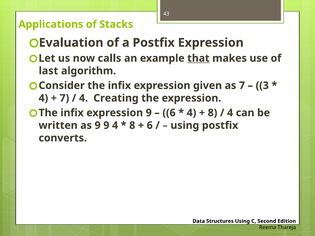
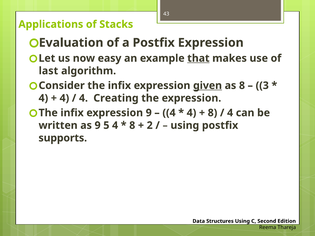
calls: calls -> easy
given underline: none -> present
as 7: 7 -> 8
7 at (64, 98): 7 -> 4
6 at (169, 113): 6 -> 4
9 9: 9 -> 5
6 at (150, 126): 6 -> 2
converts: converts -> supports
